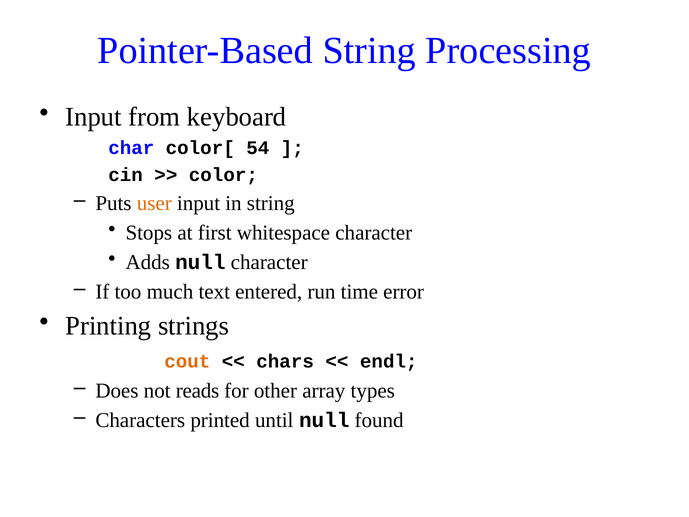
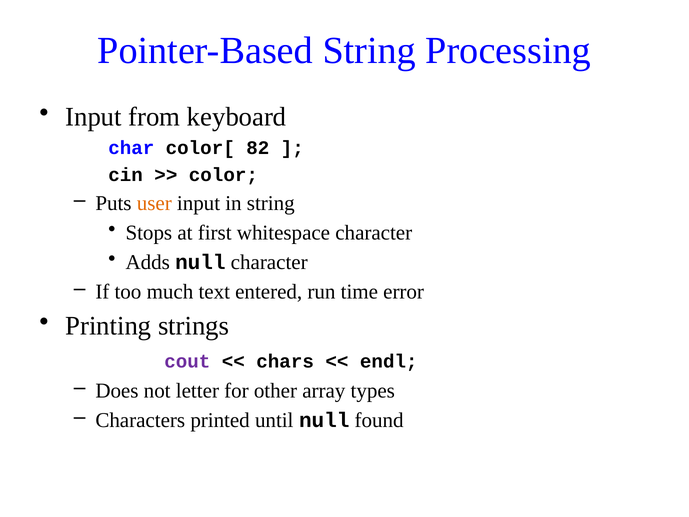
54: 54 -> 82
cout colour: orange -> purple
reads: reads -> letter
